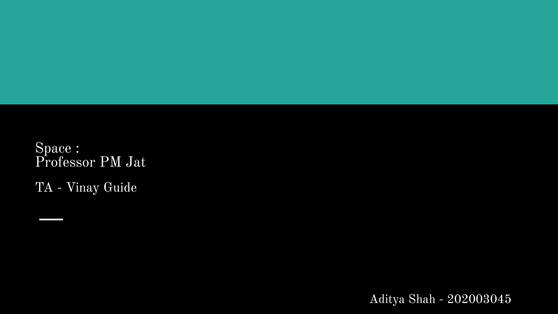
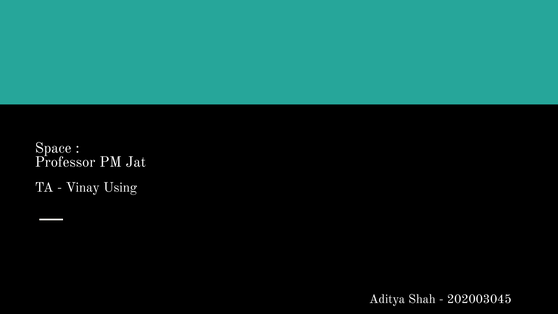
Guide: Guide -> Using
